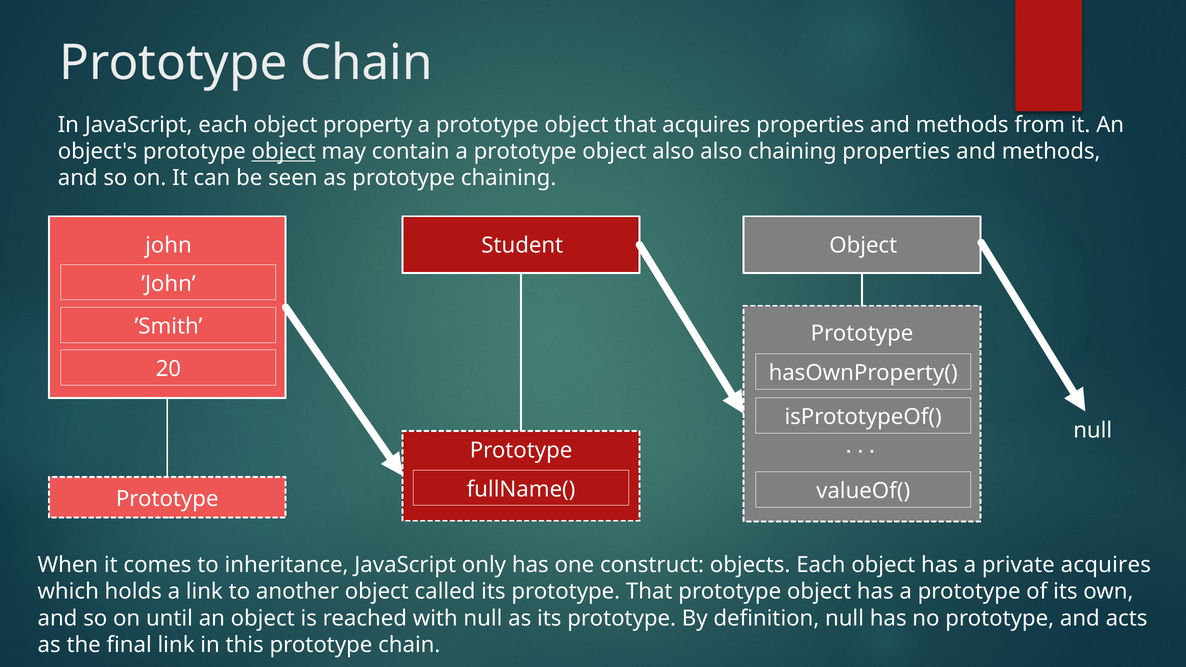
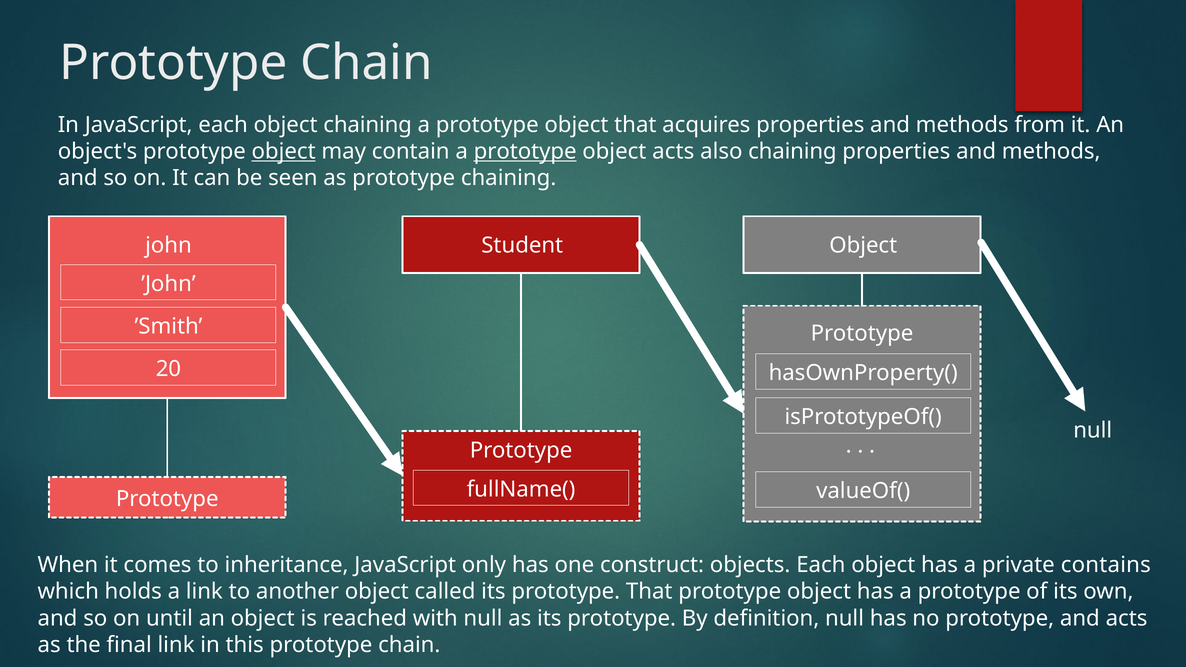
object property: property -> chaining
prototype at (525, 151) underline: none -> present
object also: also -> acts
private acquires: acquires -> contains
